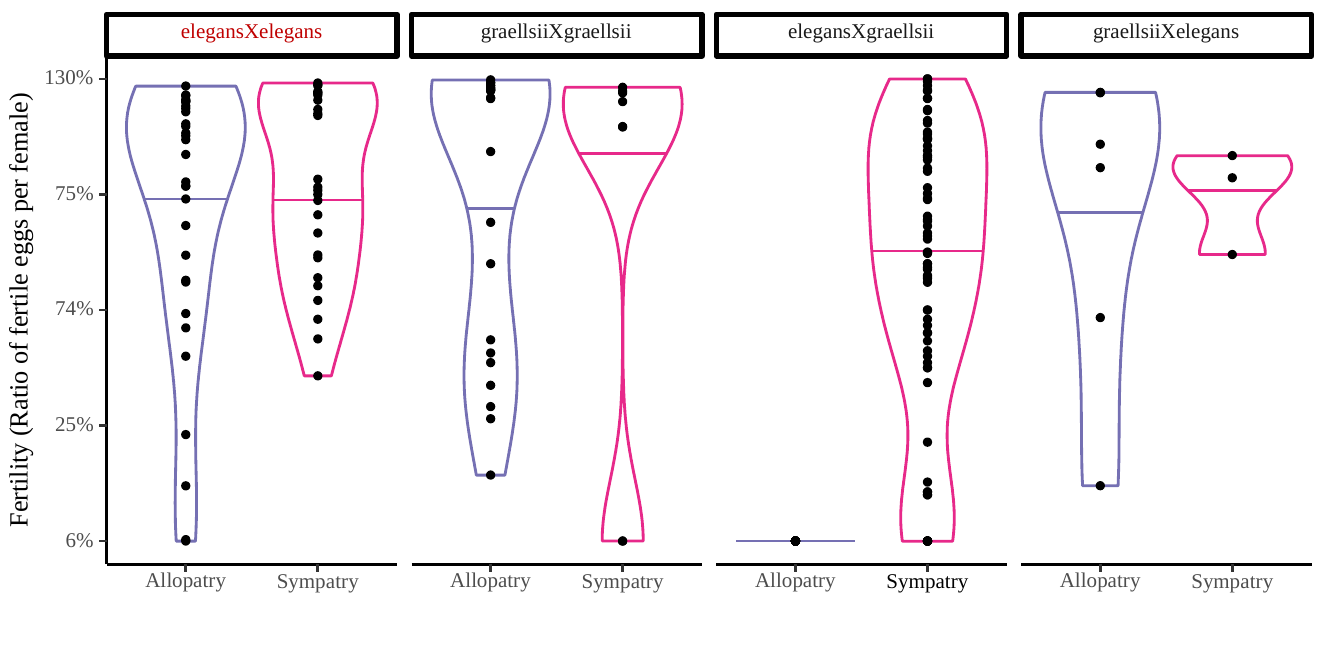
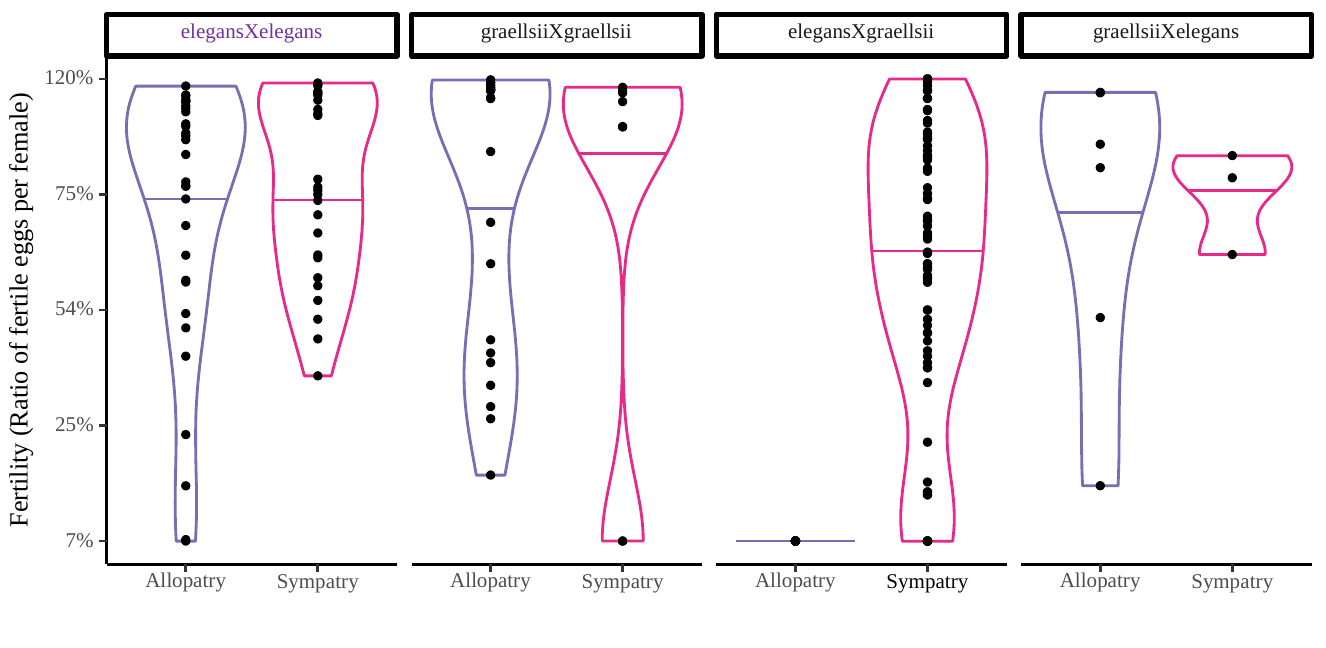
elegansXelegans colour: red -> purple
130%: 130% -> 120%
74%: 74% -> 54%
6%: 6% -> 7%
